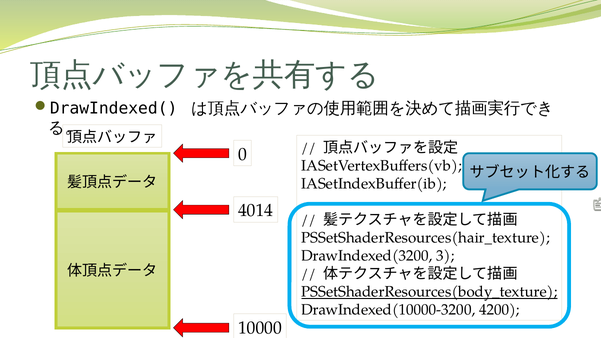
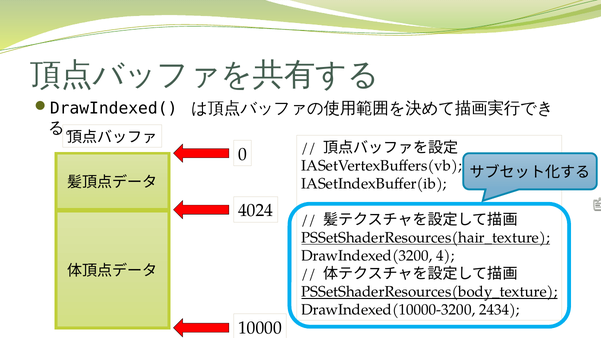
4014: 4014 -> 4024
PSSetShaderResources(hair_texture underline: none -> present
3: 3 -> 4
4200: 4200 -> 2434
